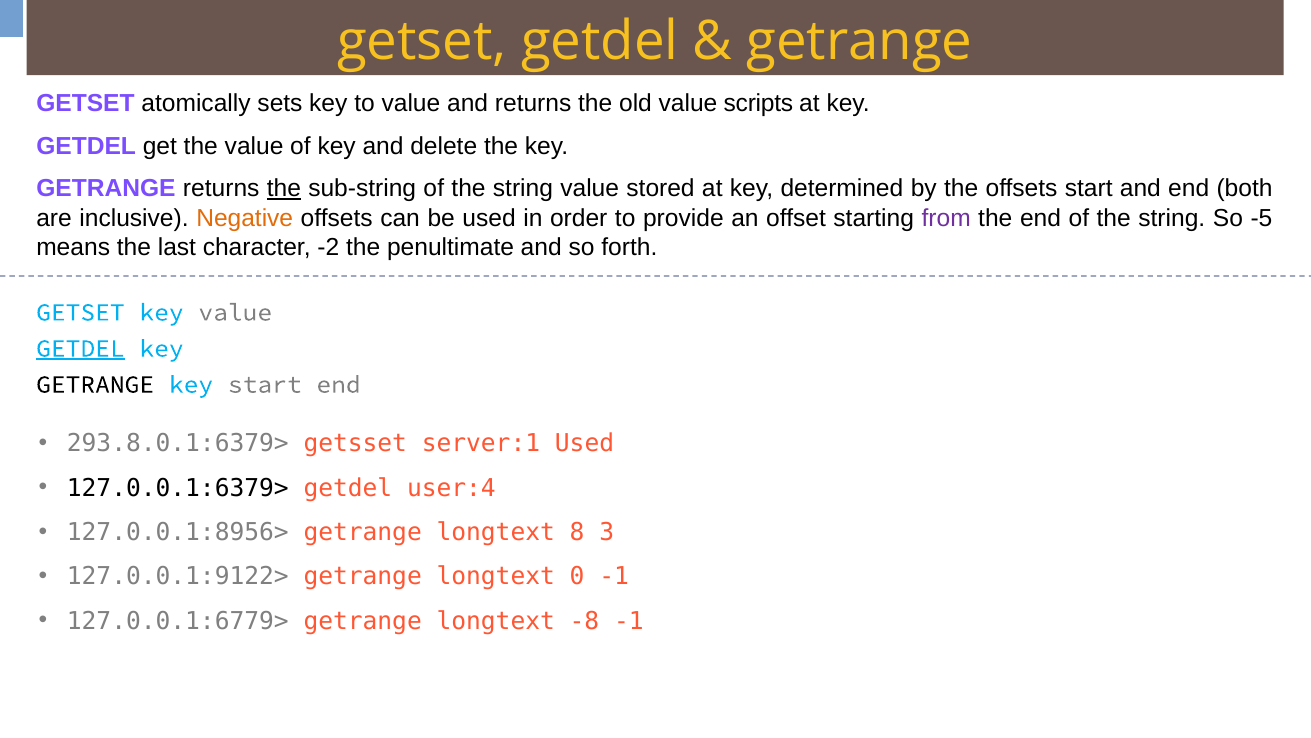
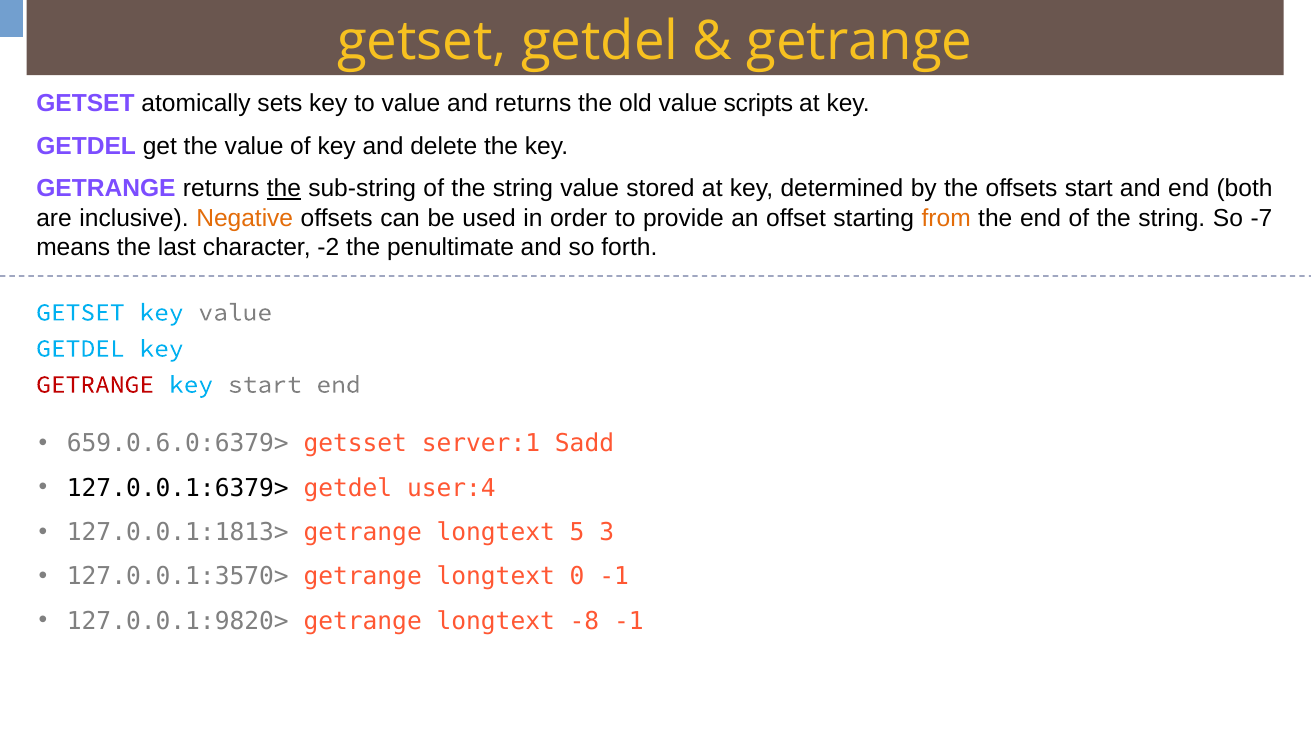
from colour: purple -> orange
-5: -5 -> -7
GETDEL at (80, 348) underline: present -> none
GETRANGE at (95, 384) colour: black -> red
293.8.0.1:6379>: 293.8.0.1:6379> -> 659.0.6.0:6379>
server:1 Used: Used -> Sadd
127.0.0.1:8956>: 127.0.0.1:8956> -> 127.0.0.1:1813>
8: 8 -> 5
127.0.0.1:9122>: 127.0.0.1:9122> -> 127.0.0.1:3570>
127.0.0.1:6779>: 127.0.0.1:6779> -> 127.0.0.1:9820>
